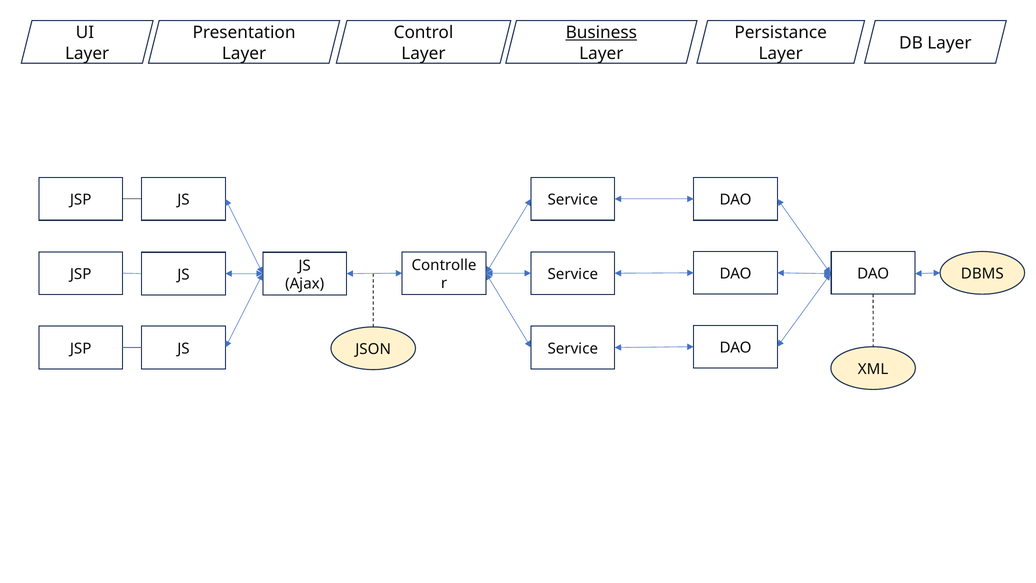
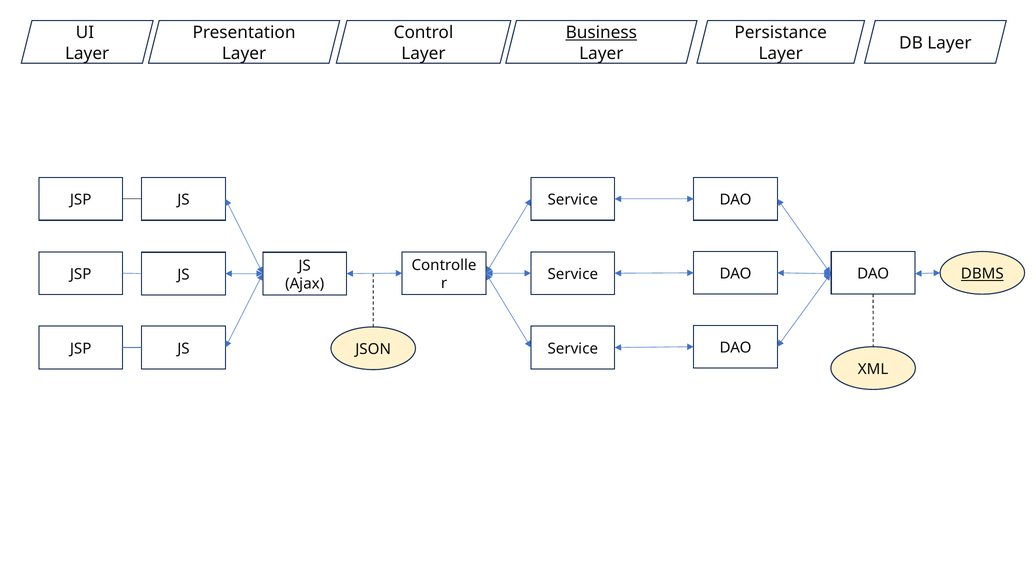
DBMS underline: none -> present
